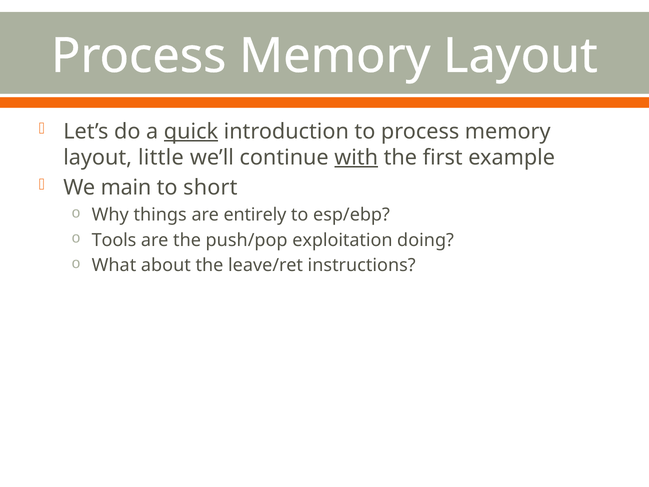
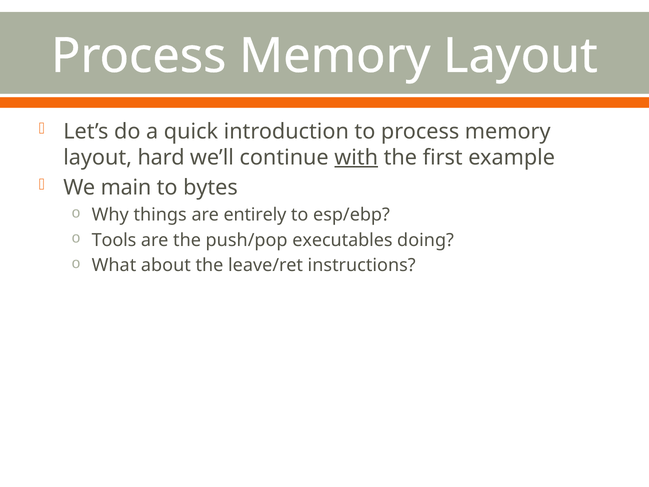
quick underline: present -> none
little: little -> hard
short: short -> bytes
exploitation: exploitation -> executables
